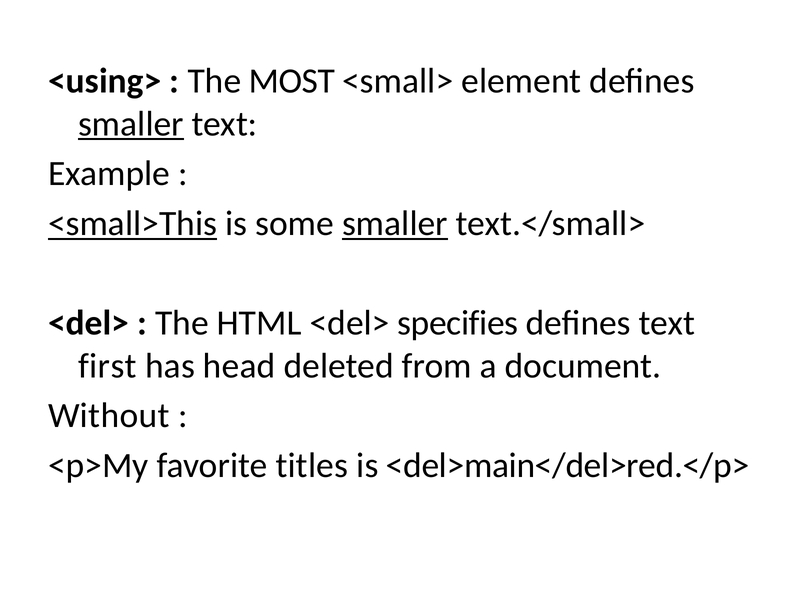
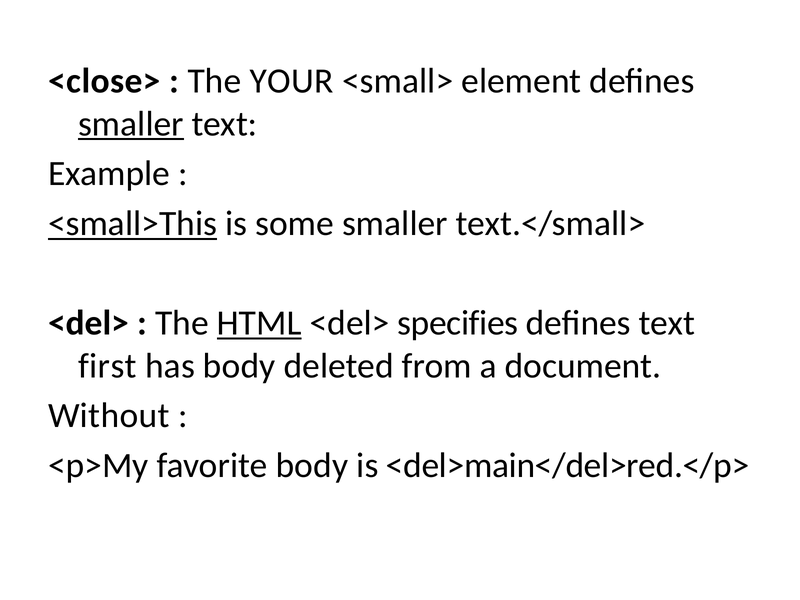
<using>: <using> -> <close>
MOST: MOST -> YOUR
smaller at (395, 224) underline: present -> none
HTML underline: none -> present
has head: head -> body
favorite titles: titles -> body
